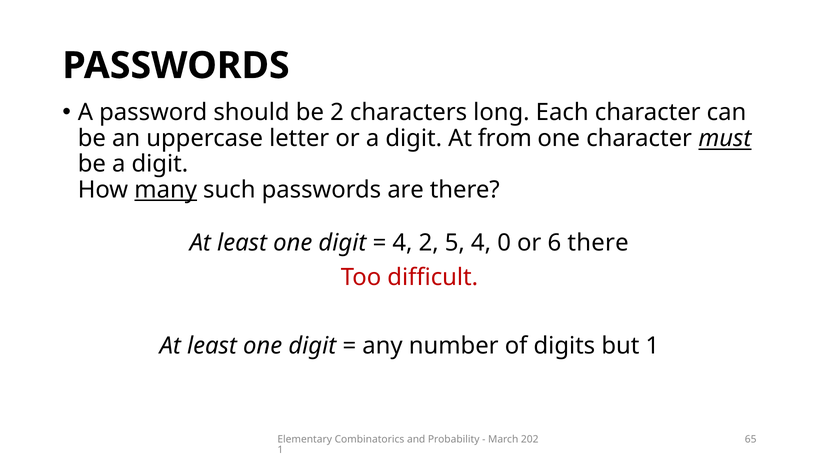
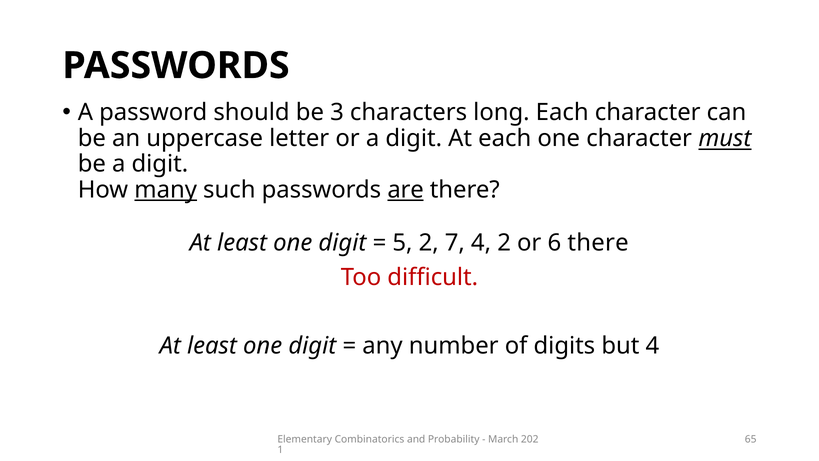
be 2: 2 -> 3
At from: from -> each
are underline: none -> present
4 at (402, 243): 4 -> 5
5: 5 -> 7
4 0: 0 -> 2
but 1: 1 -> 4
